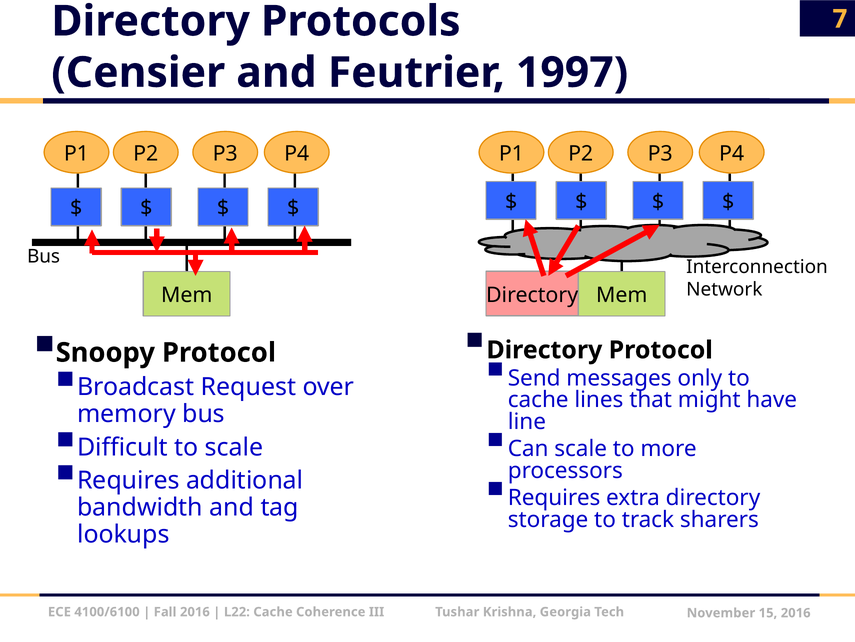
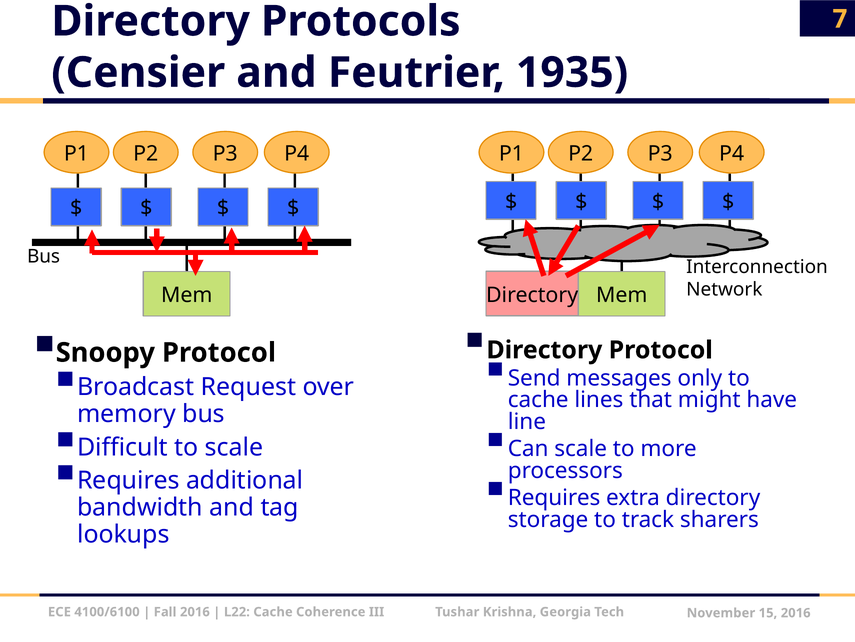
1997: 1997 -> 1935
